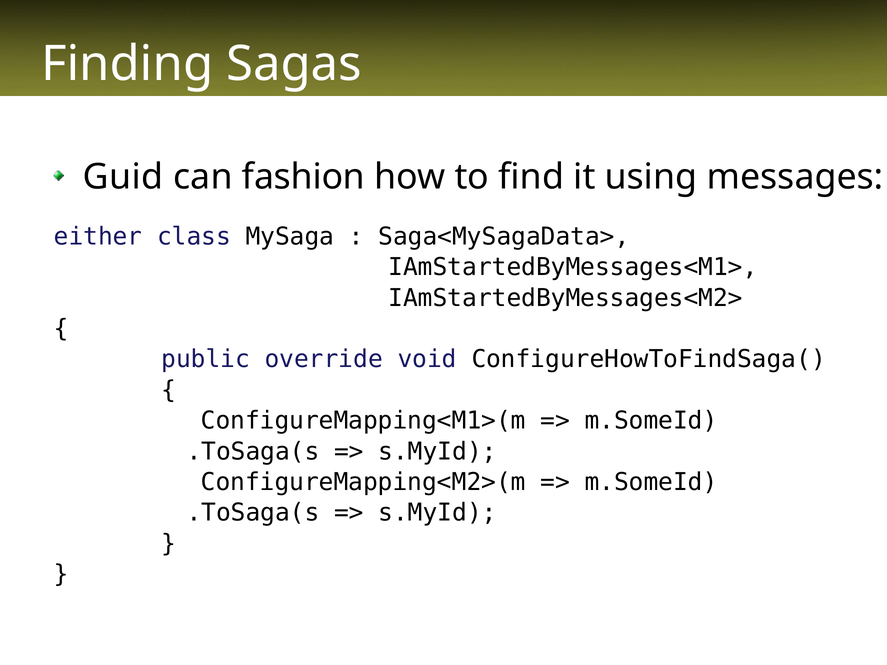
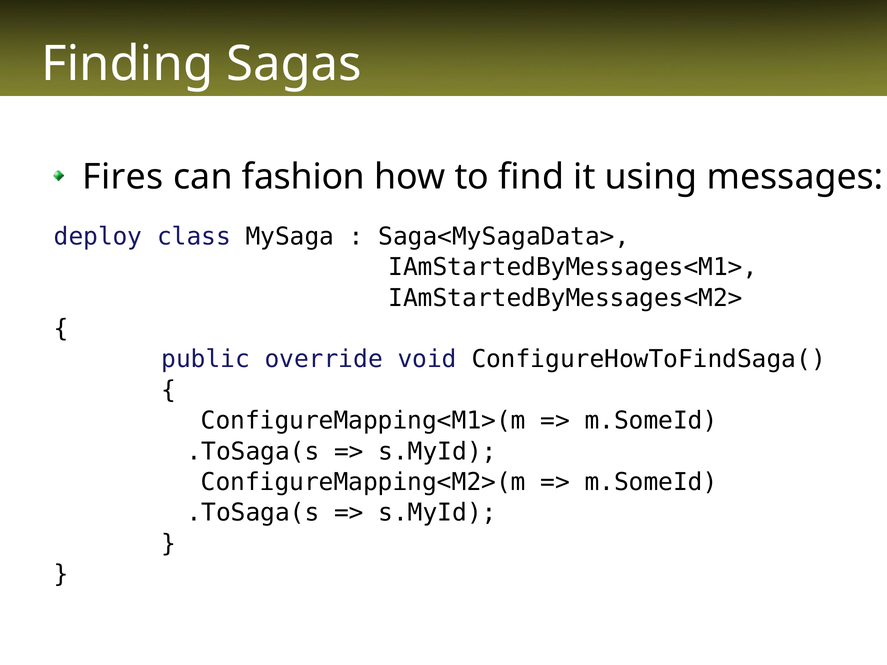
Guid: Guid -> Fires
either: either -> deploy
